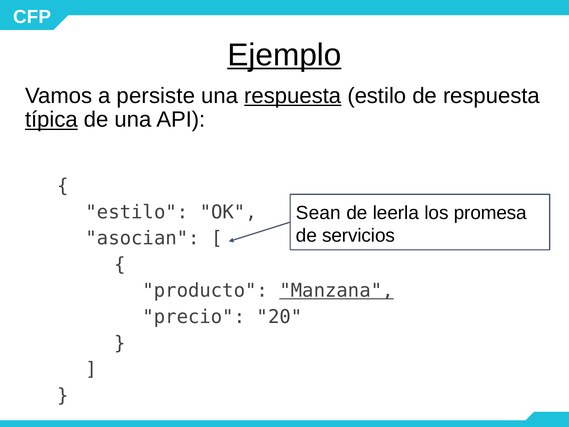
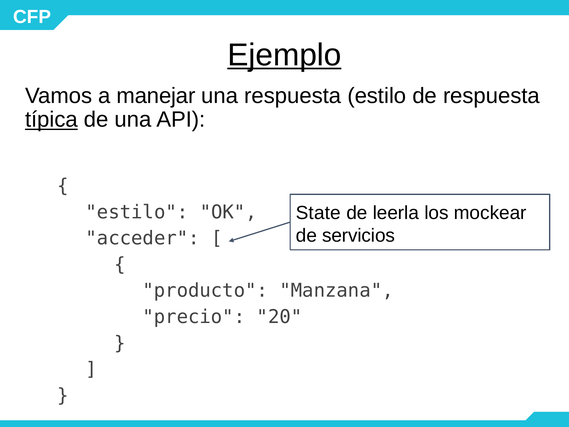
persiste: persiste -> manejar
respuesta at (293, 96) underline: present -> none
Sean: Sean -> State
promesa: promesa -> mockear
asocian: asocian -> acceder
Manzana underline: present -> none
